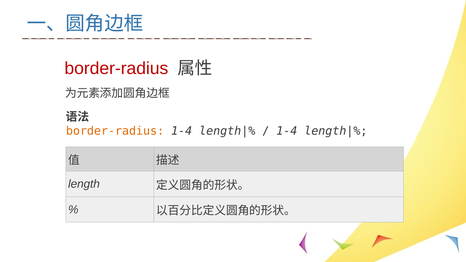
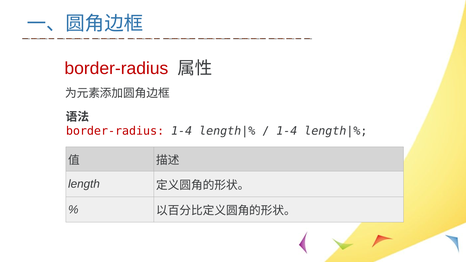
border-radius at (115, 131) colour: orange -> red
